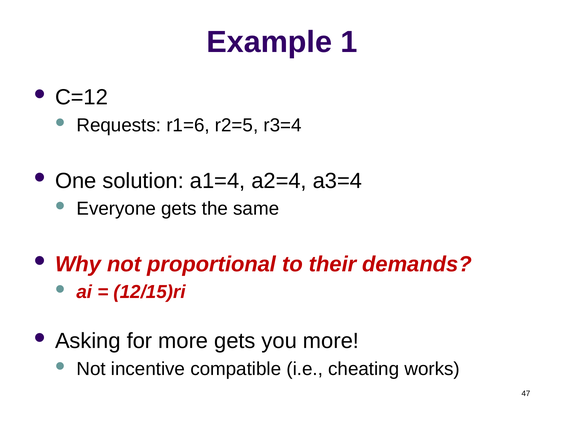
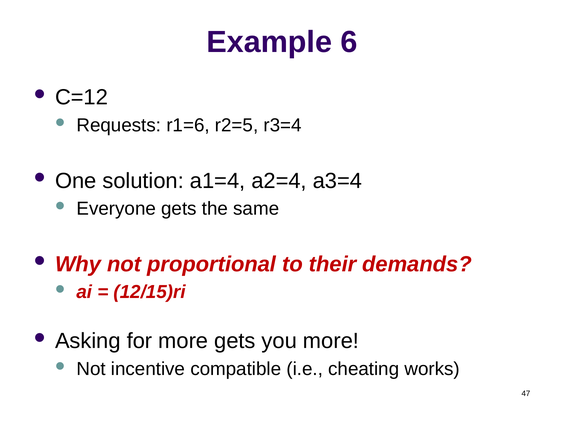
1: 1 -> 6
